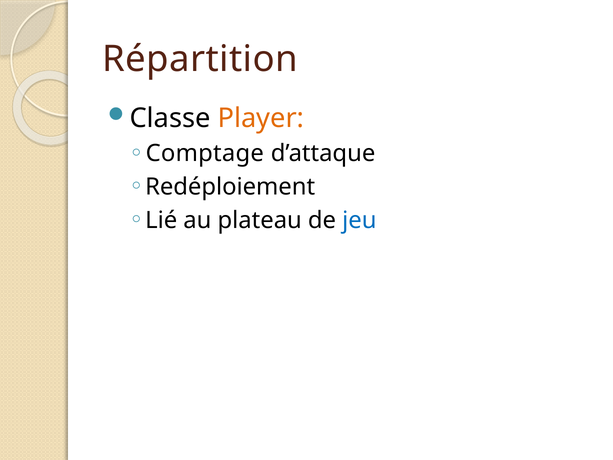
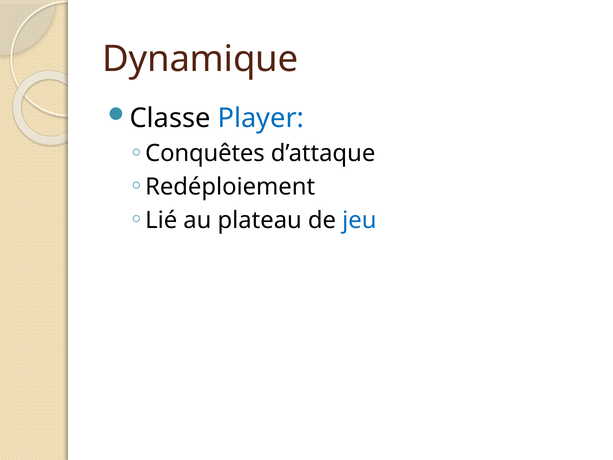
Répartition: Répartition -> Dynamique
Player colour: orange -> blue
Comptage: Comptage -> Conquêtes
